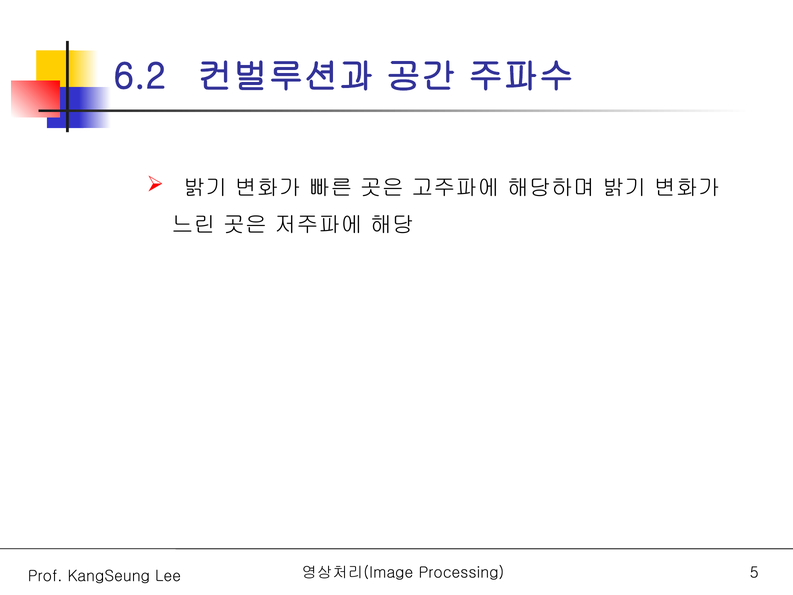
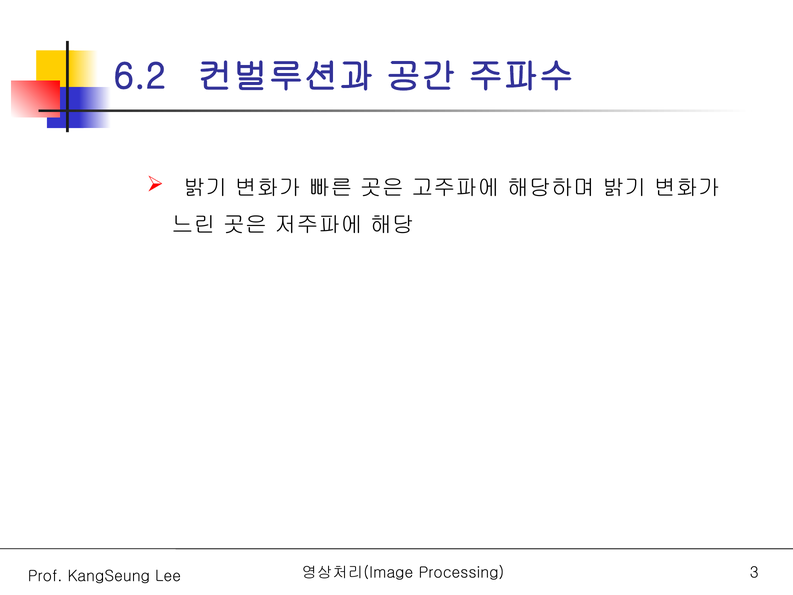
5: 5 -> 3
